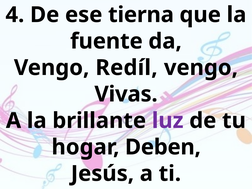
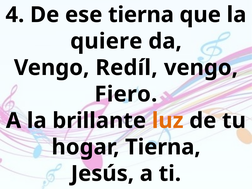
fuente: fuente -> quiere
Vivas: Vivas -> Fiero
luz colour: purple -> orange
hogar Deben: Deben -> Tierna
